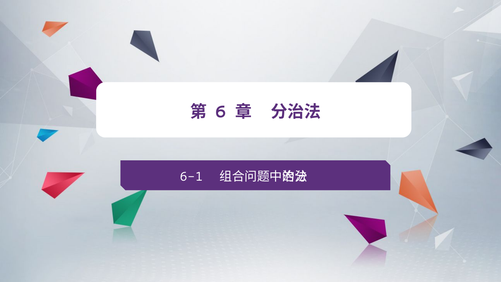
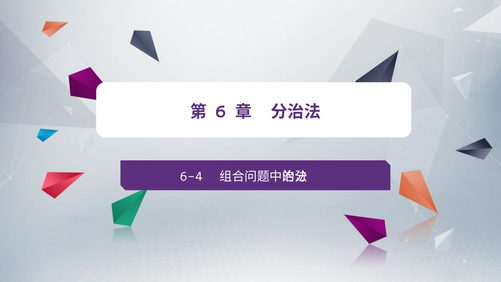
6-1: 6-1 -> 6-4
